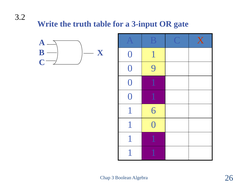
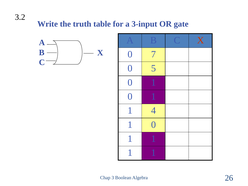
1 at (153, 54): 1 -> 7
9: 9 -> 5
6: 6 -> 4
